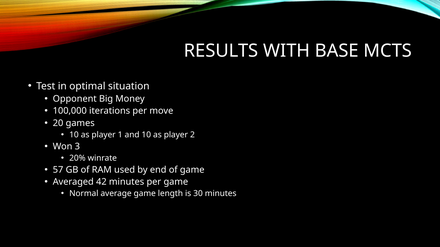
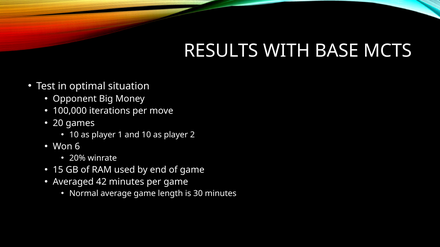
3: 3 -> 6
57: 57 -> 15
